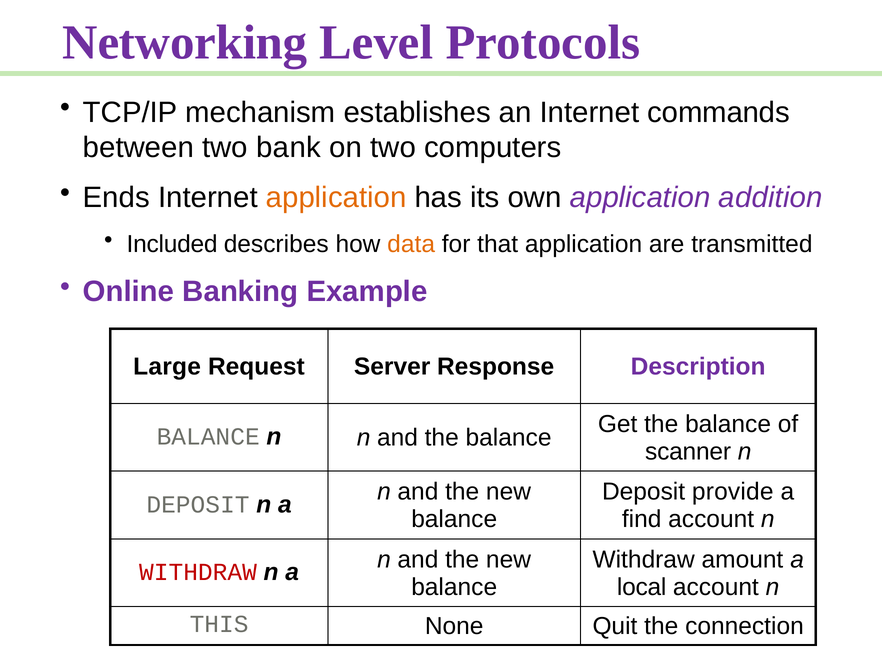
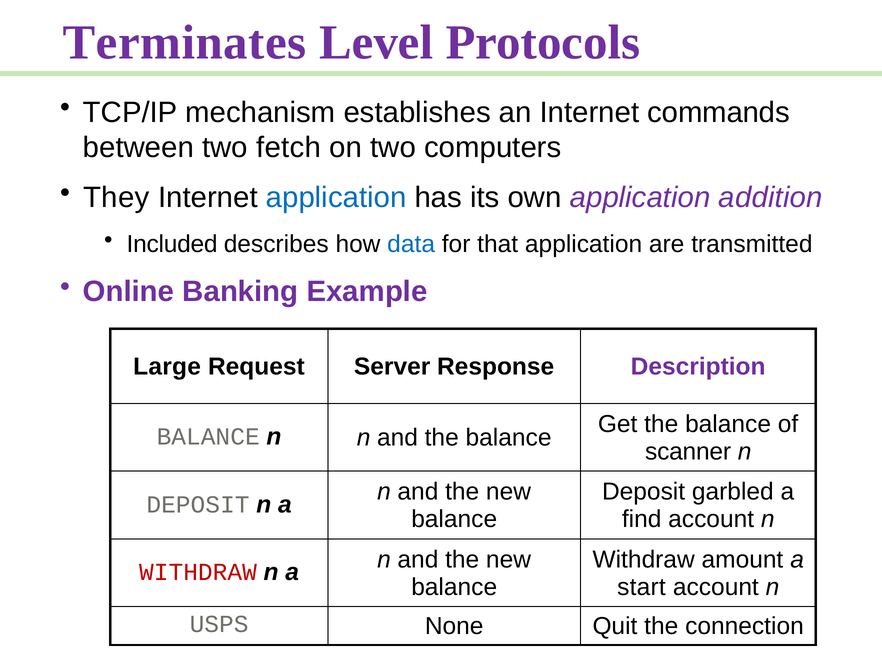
Networking: Networking -> Terminates
bank: bank -> fetch
Ends: Ends -> They
application at (336, 197) colour: orange -> blue
data colour: orange -> blue
provide: provide -> garbled
local: local -> start
THIS: THIS -> USPS
